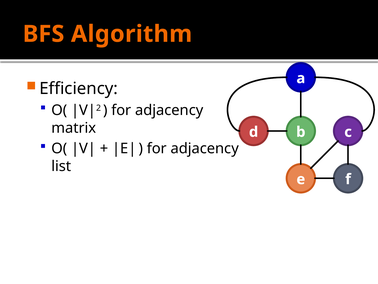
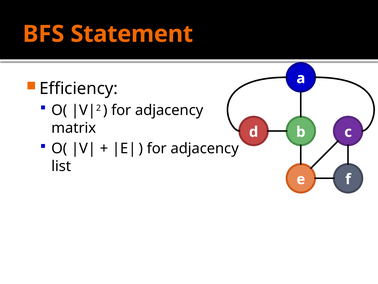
Algorithm: Algorithm -> Statement
